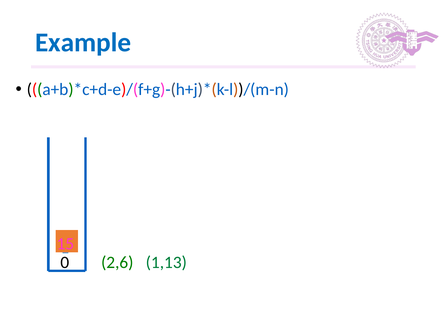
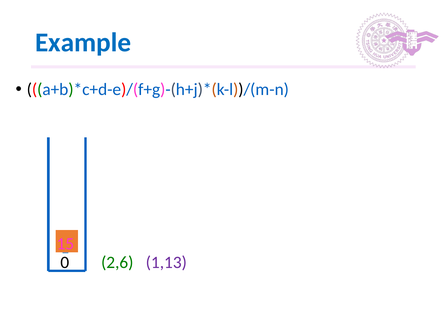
1,13 colour: green -> purple
